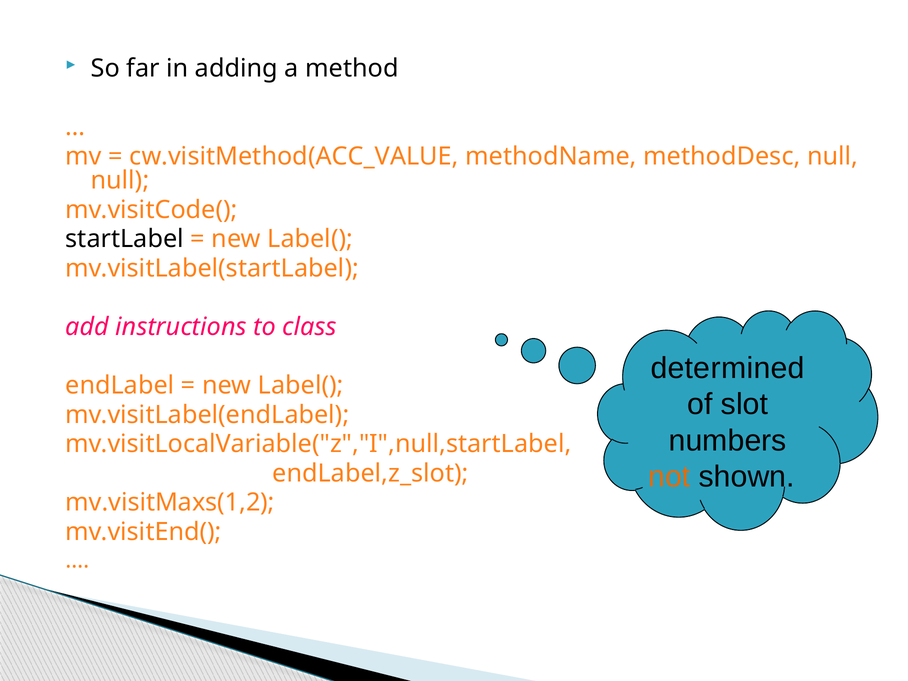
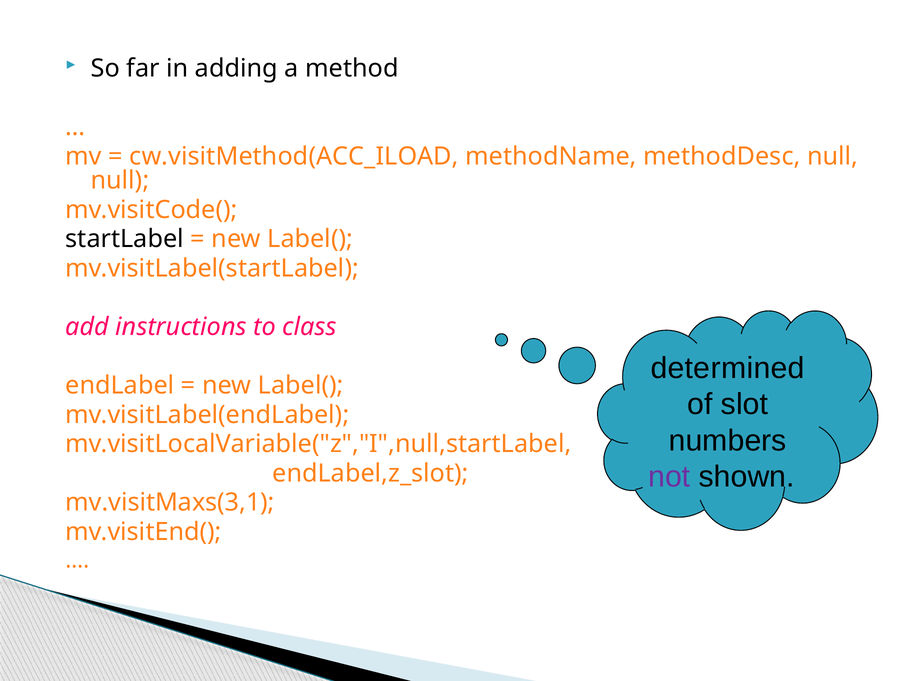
cw.visitMethod(ACC_VALUE: cw.visitMethod(ACC_VALUE -> cw.visitMethod(ACC_ILOAD
not colour: orange -> purple
mv.visitMaxs(1,2: mv.visitMaxs(1,2 -> mv.visitMaxs(3,1
